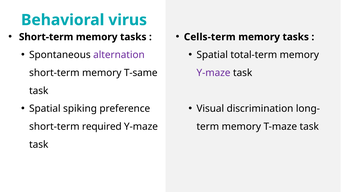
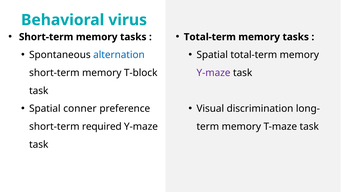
Cells-term at (210, 37): Cells-term -> Total-term
alternation colour: purple -> blue
T-same: T-same -> T-block
spiking: spiking -> conner
